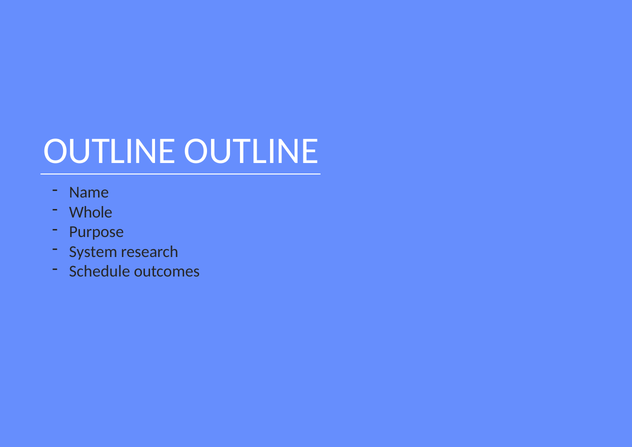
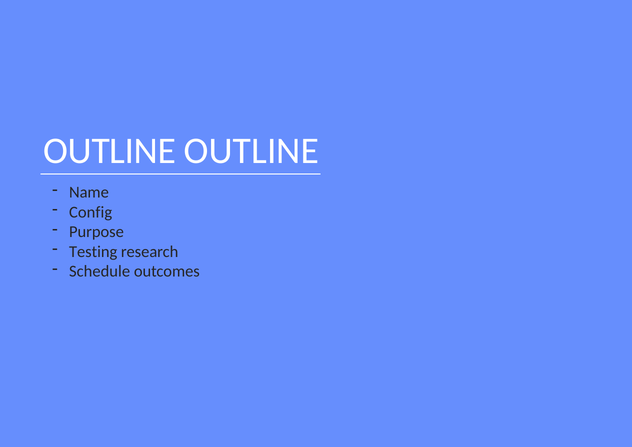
Whole: Whole -> Config
System: System -> Testing
